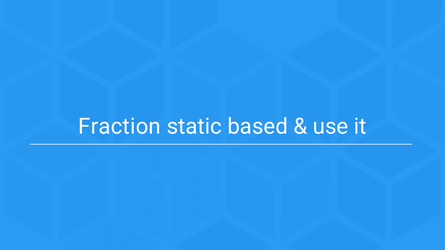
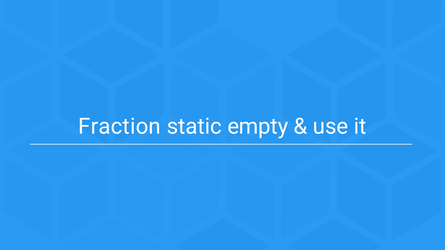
based: based -> empty
